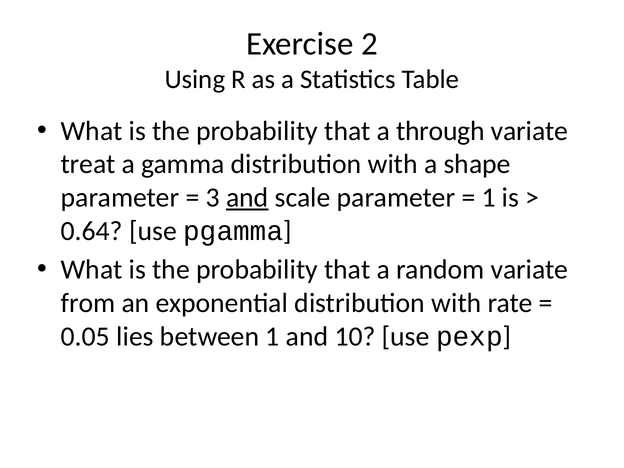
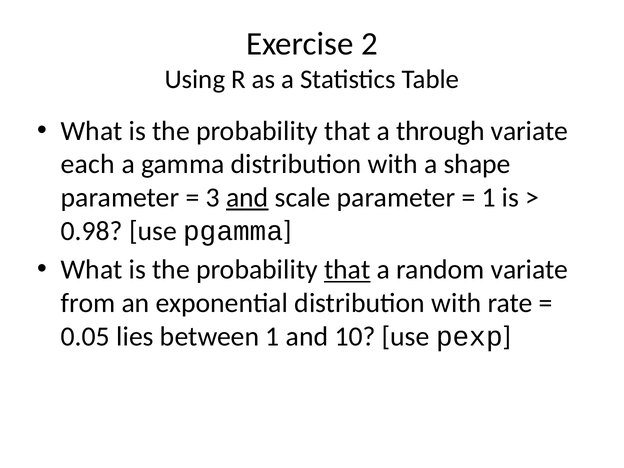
treat: treat -> each
0.64: 0.64 -> 0.98
that at (347, 270) underline: none -> present
